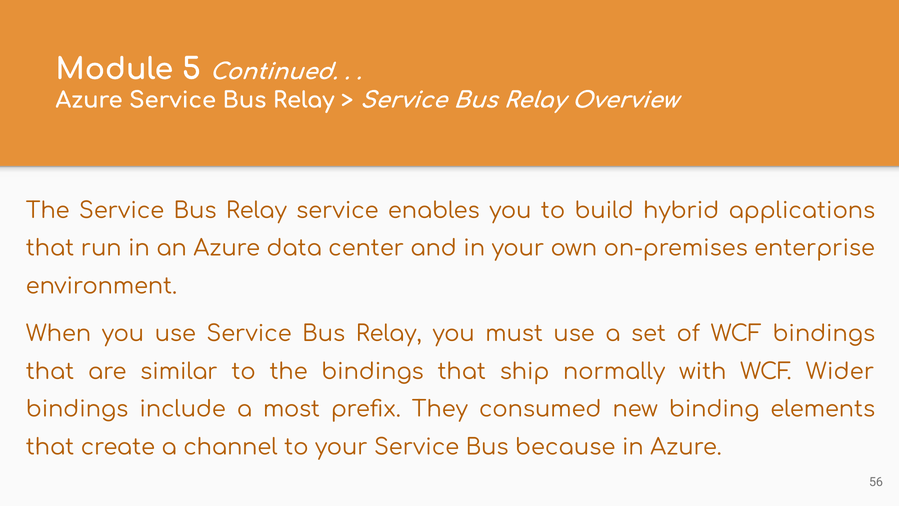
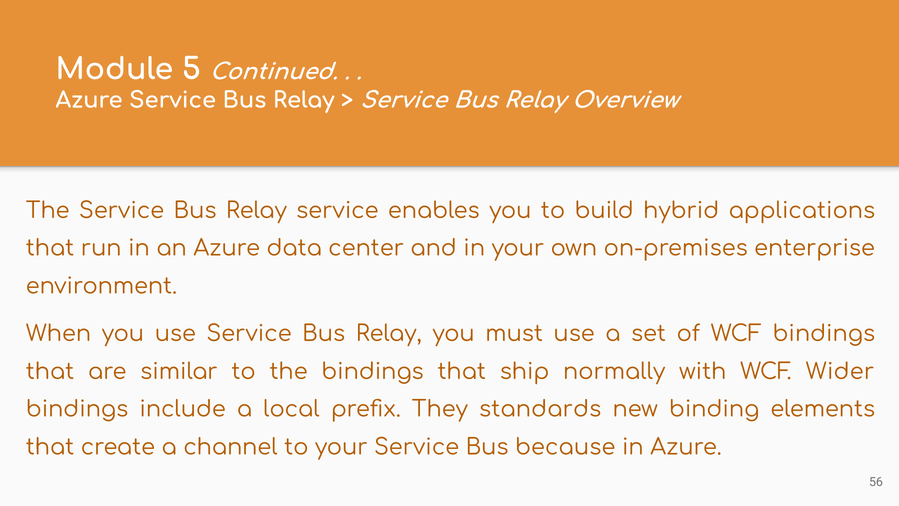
most: most -> local
consumed: consumed -> standards
